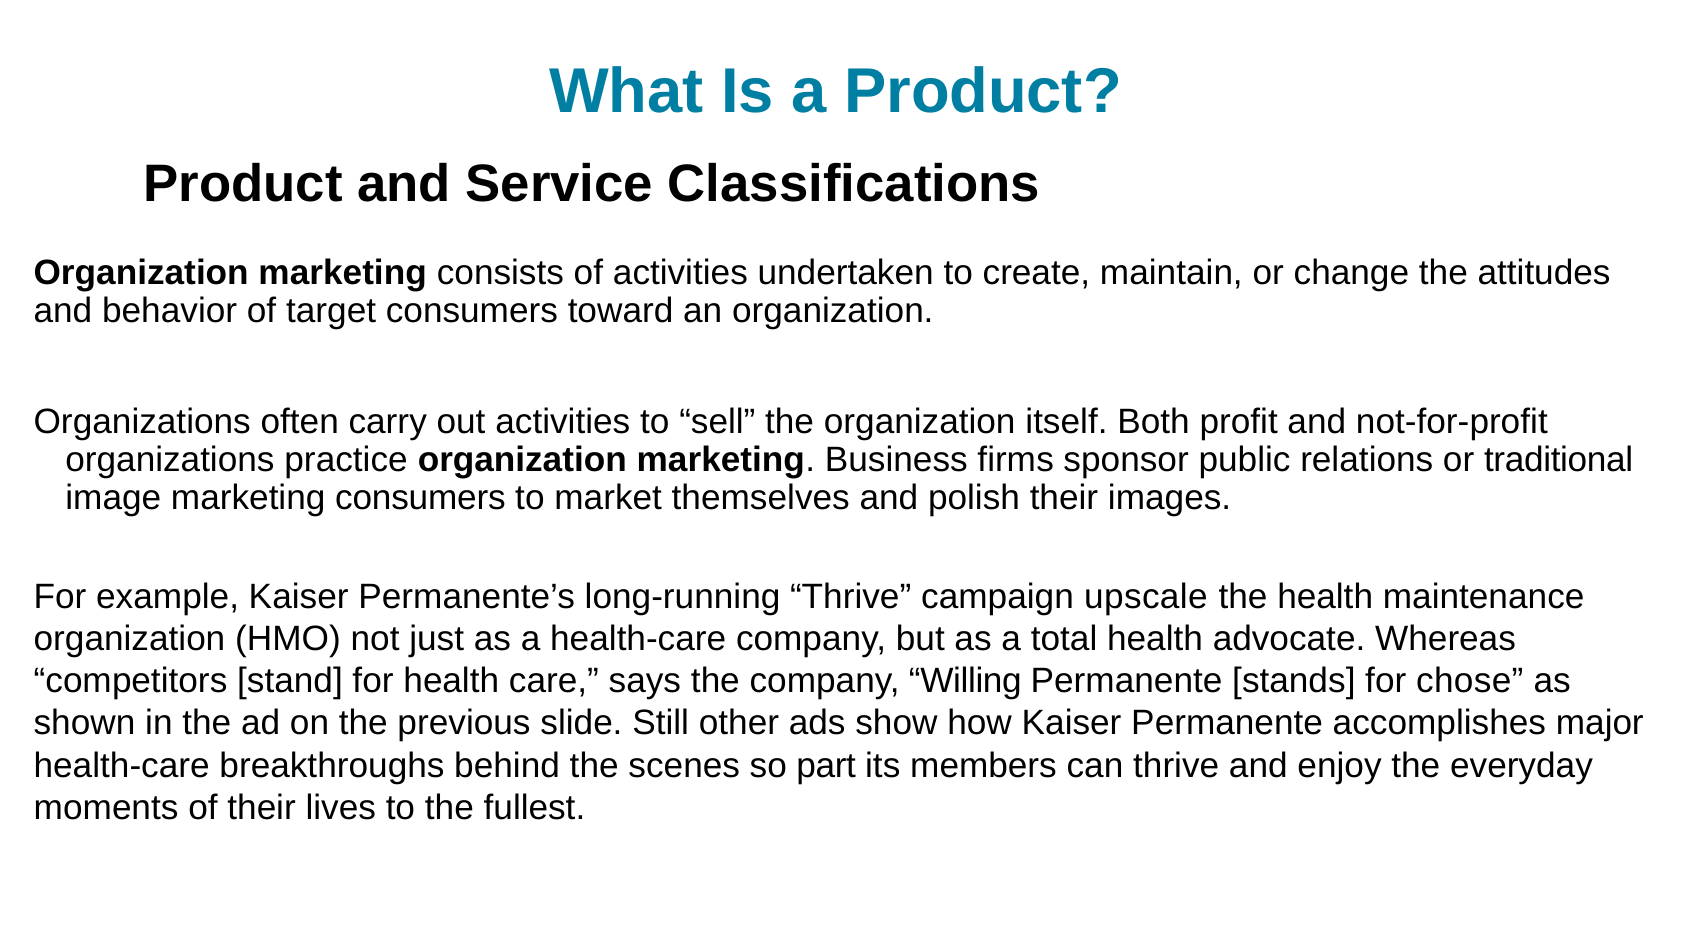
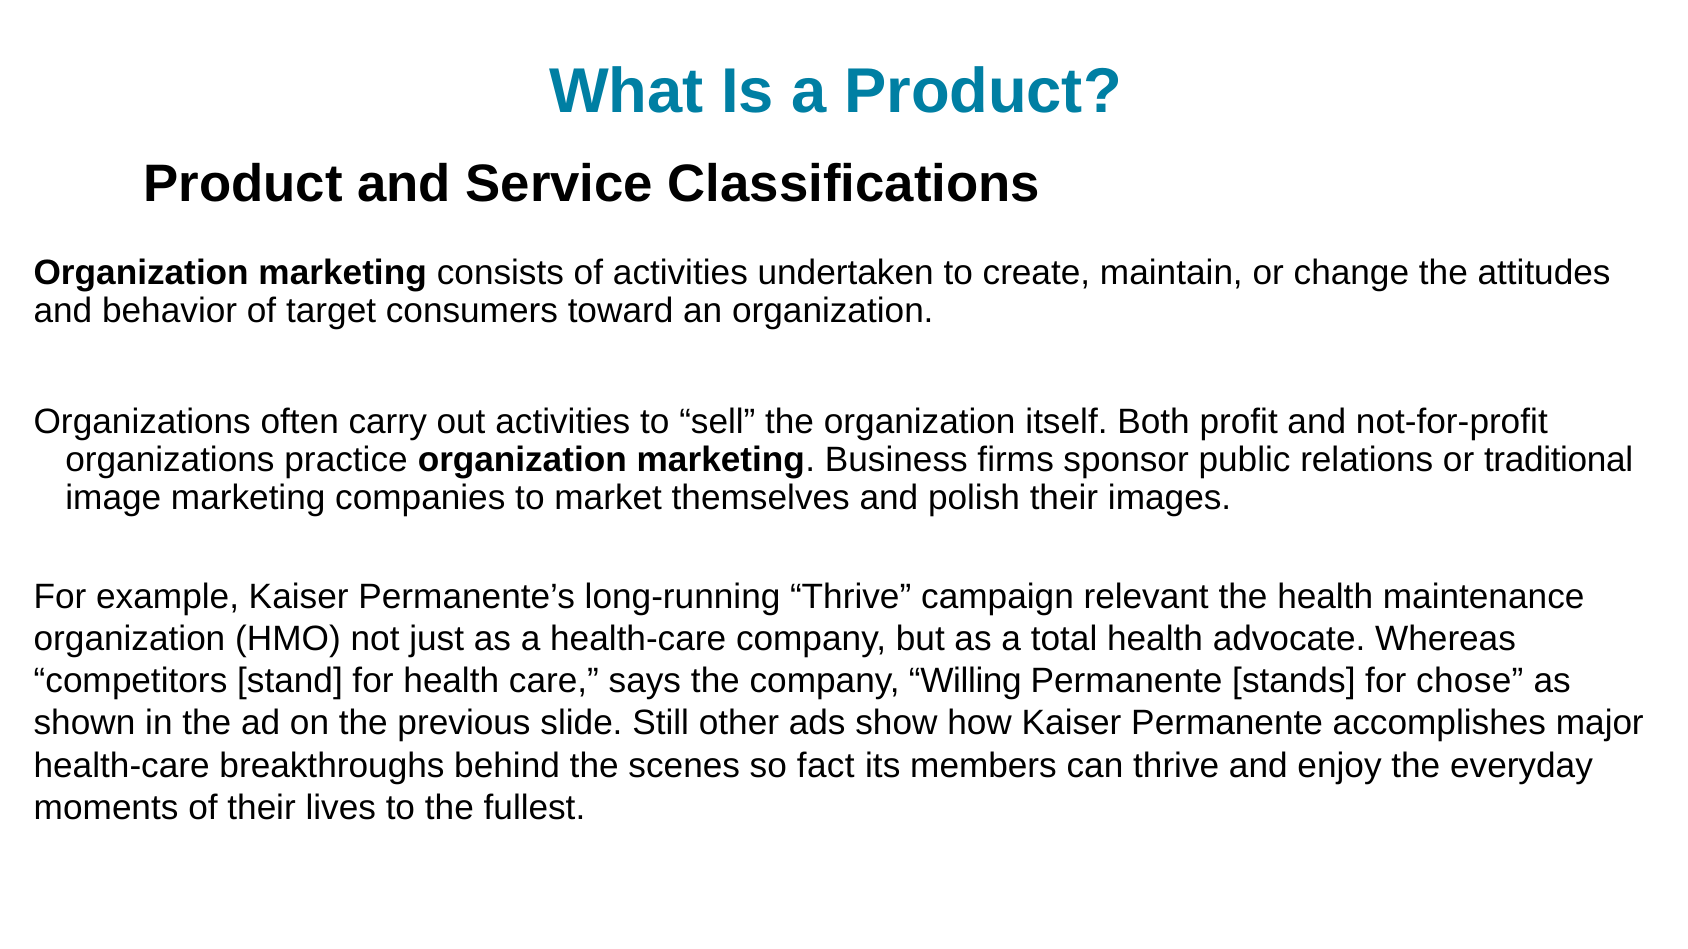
marketing consumers: consumers -> companies
upscale: upscale -> relevant
part: part -> fact
